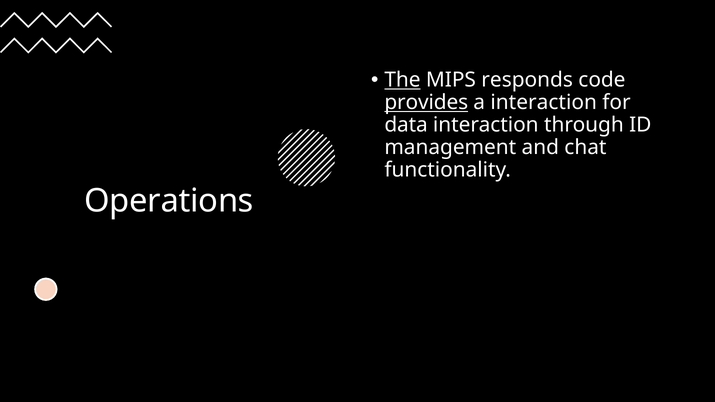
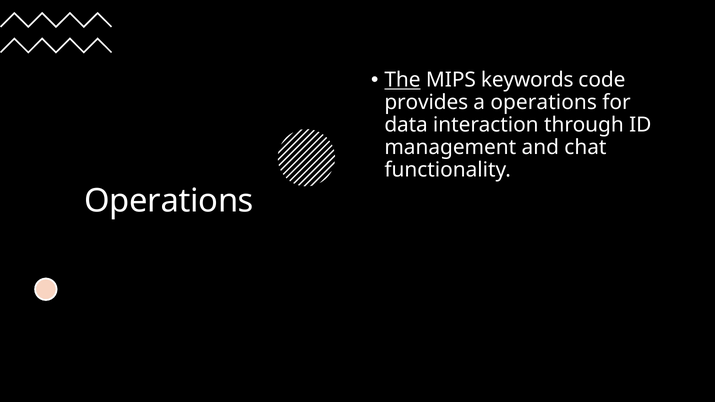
responds: responds -> keywords
provides underline: present -> none
a interaction: interaction -> operations
